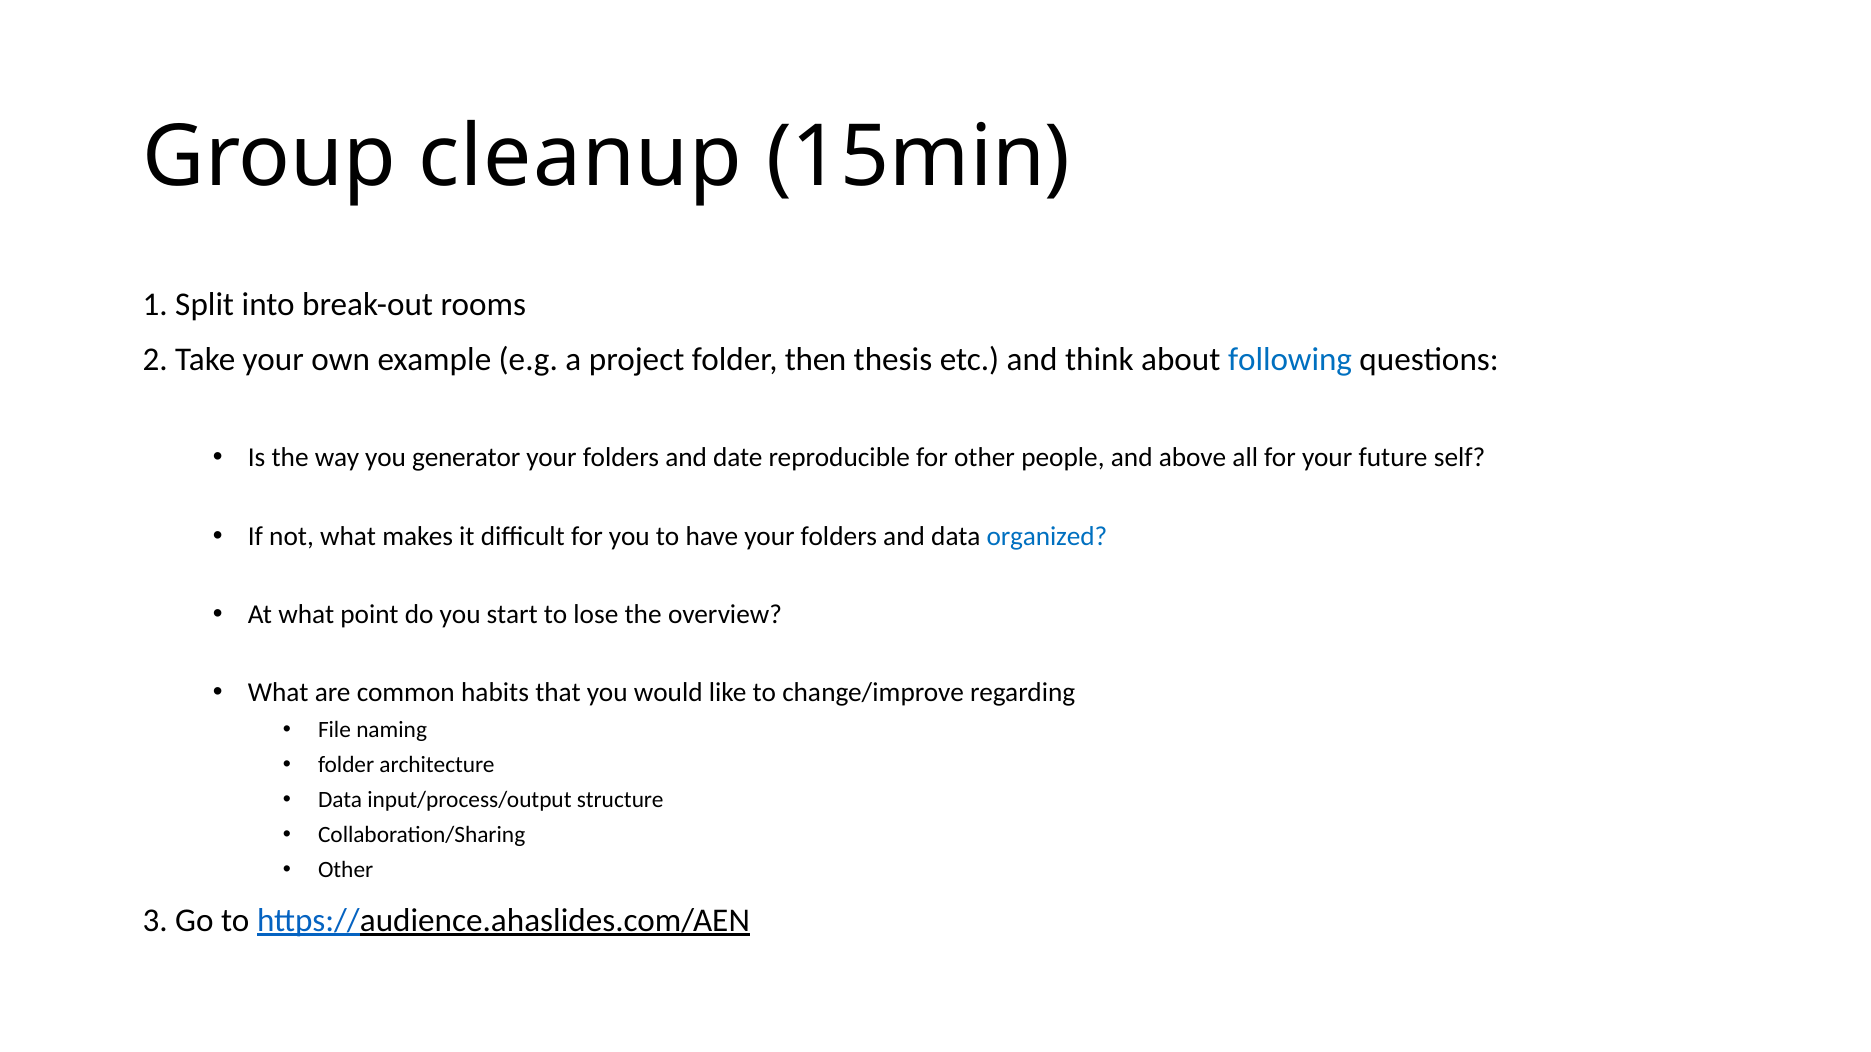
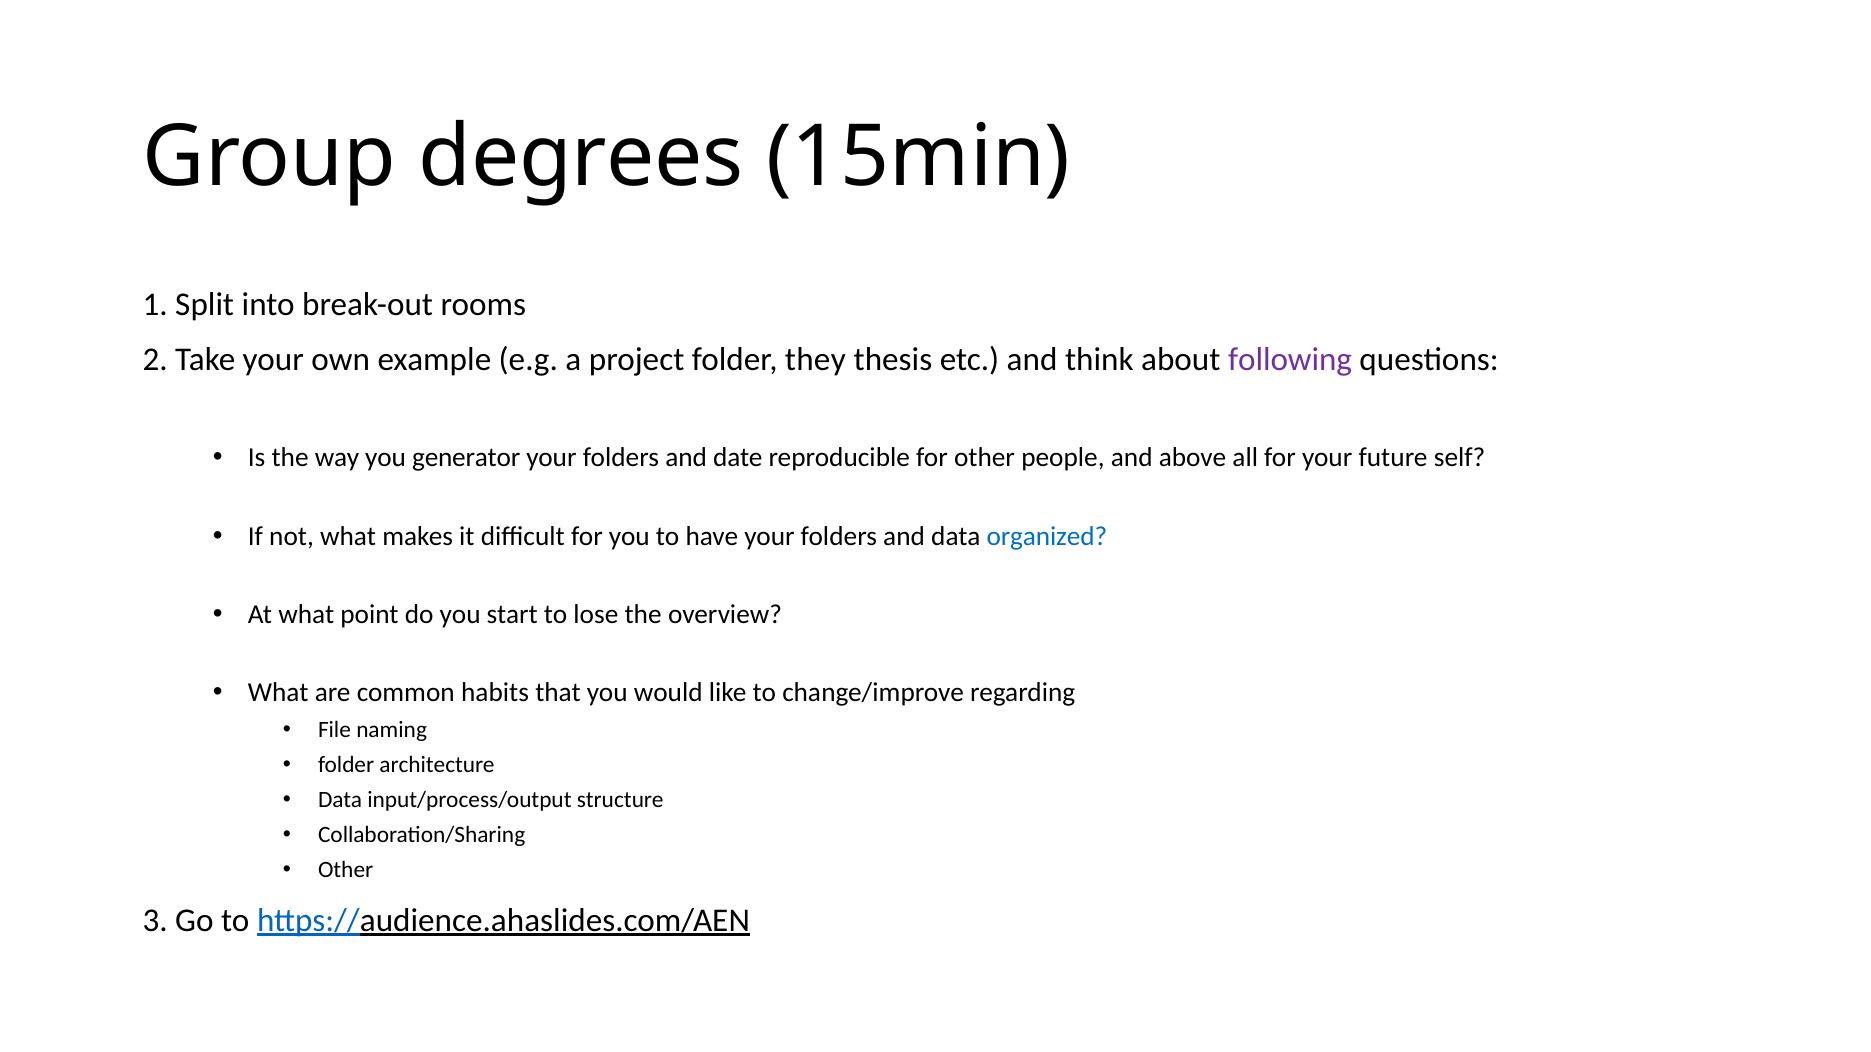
cleanup: cleanup -> degrees
then: then -> they
following colour: blue -> purple
